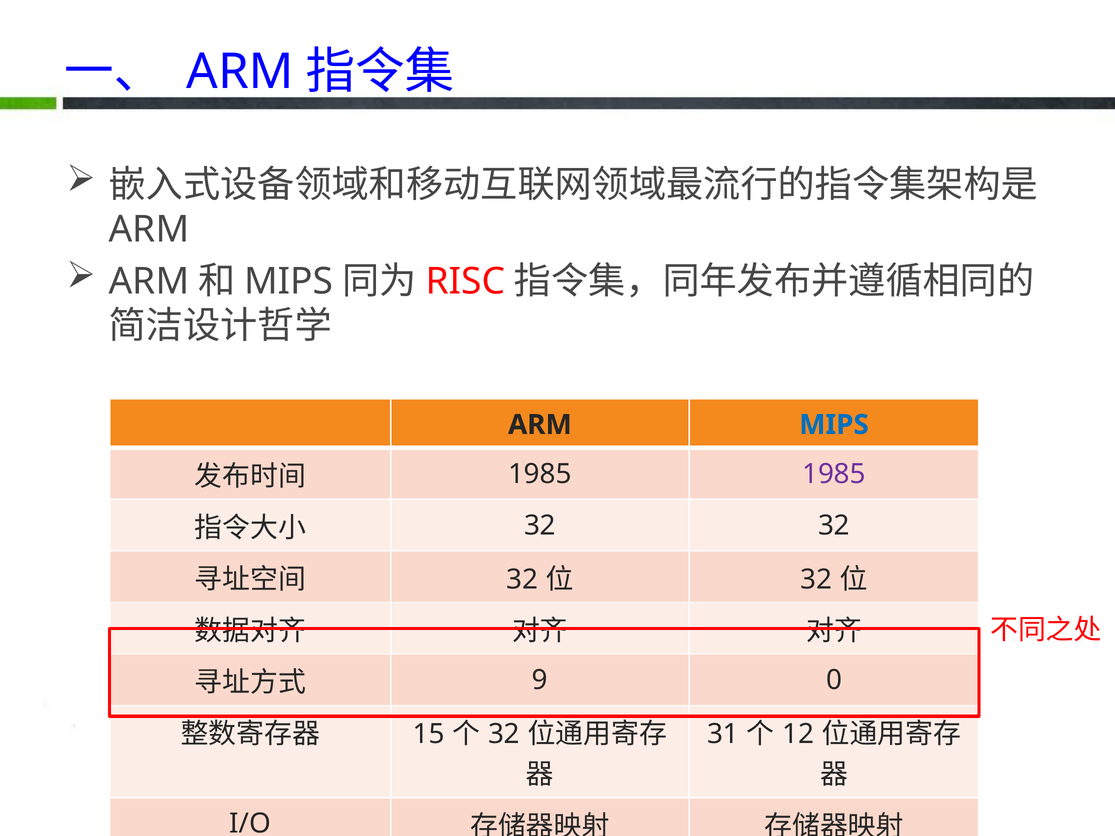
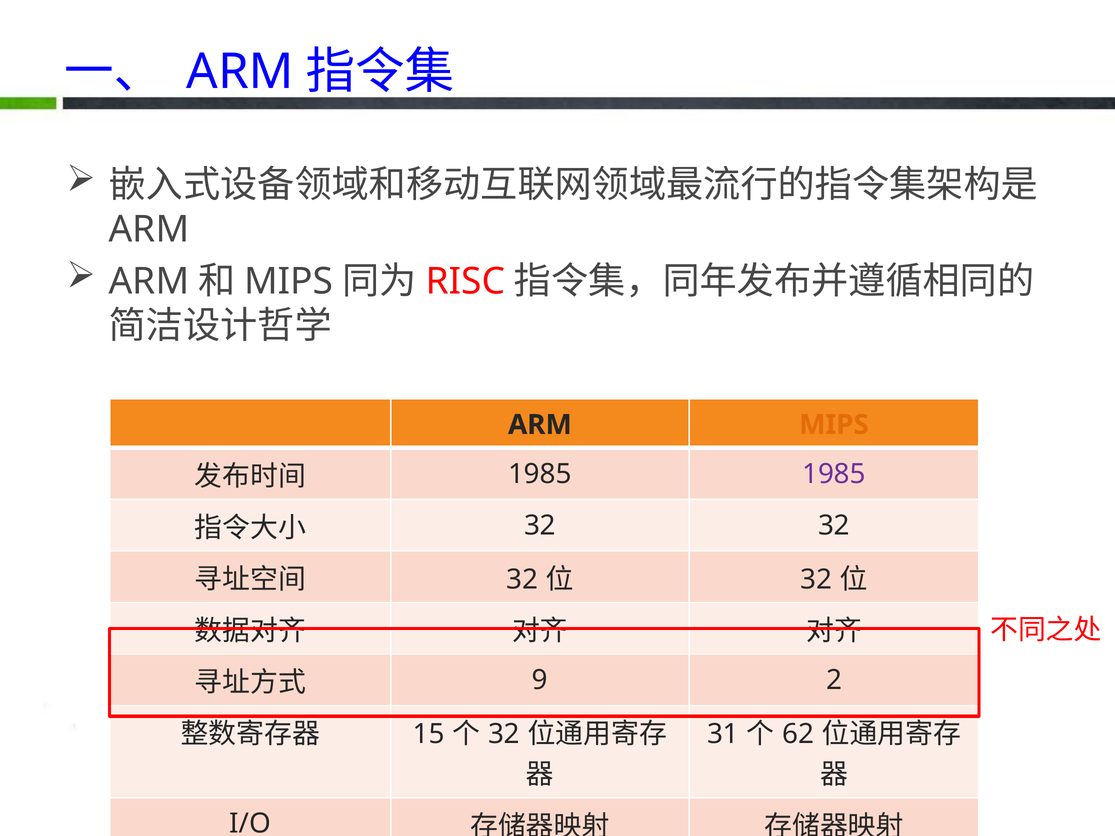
MIPS at (834, 425) colour: blue -> orange
0: 0 -> 2
12: 12 -> 62
